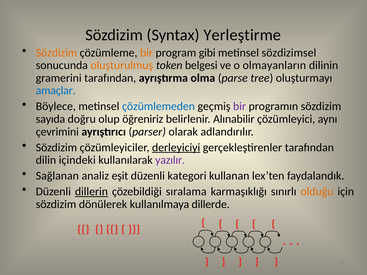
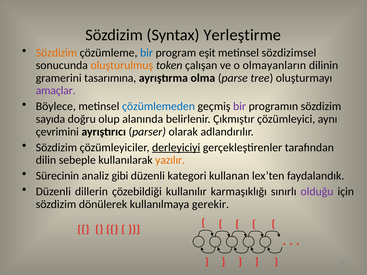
bir at (147, 53) colour: orange -> blue
gibi: gibi -> eşit
belgesi: belgesi -> çalışan
gramerini tarafından: tarafından -> tasarımına
amaçlar colour: blue -> purple
öğreniriz: öğreniriz -> alanında
Alınabilir: Alınabilir -> Çıkmıştır
içindeki: içindeki -> sebeple
yazılır colour: purple -> orange
Sağlanan: Sağlanan -> Sürecinin
eşit: eşit -> gibi
dillerin underline: present -> none
sıralama: sıralama -> kullanılır
olduğu colour: orange -> purple
dillerde: dillerde -> gerekir
